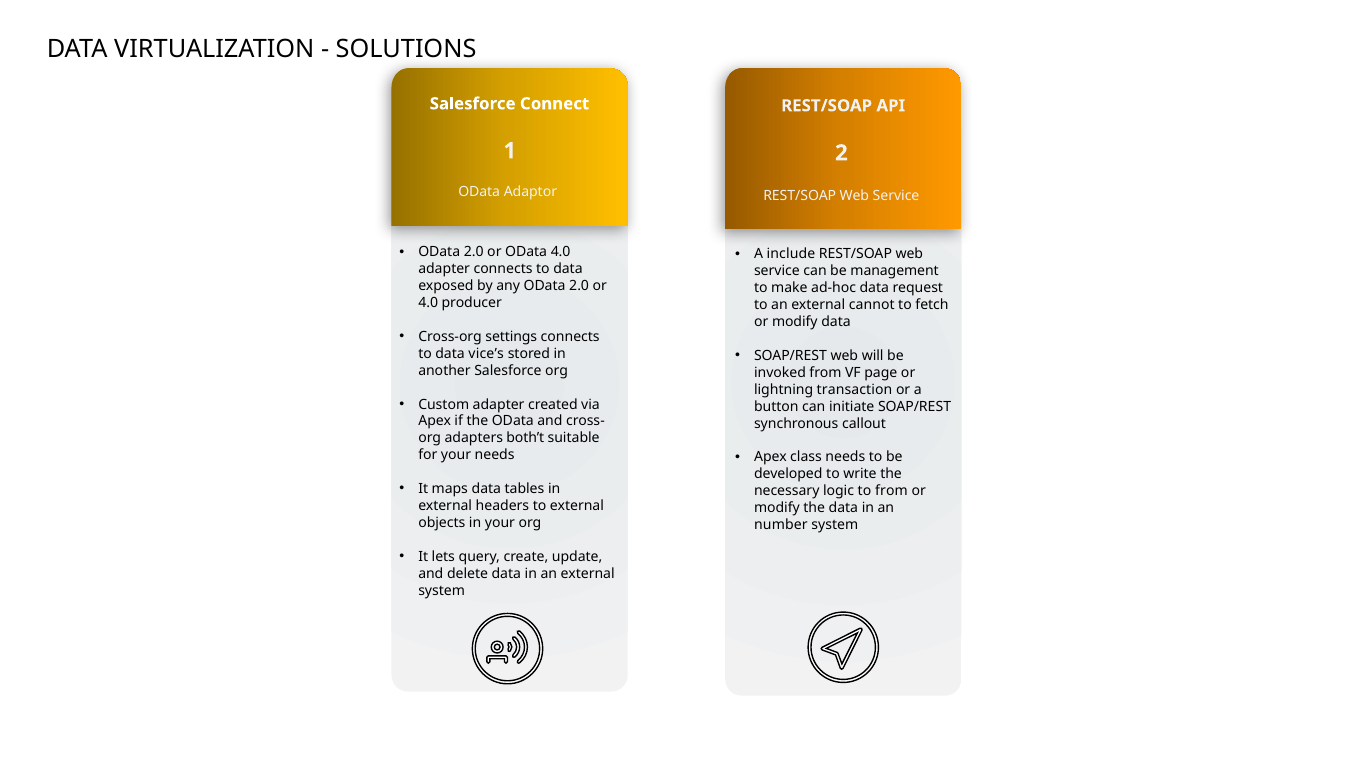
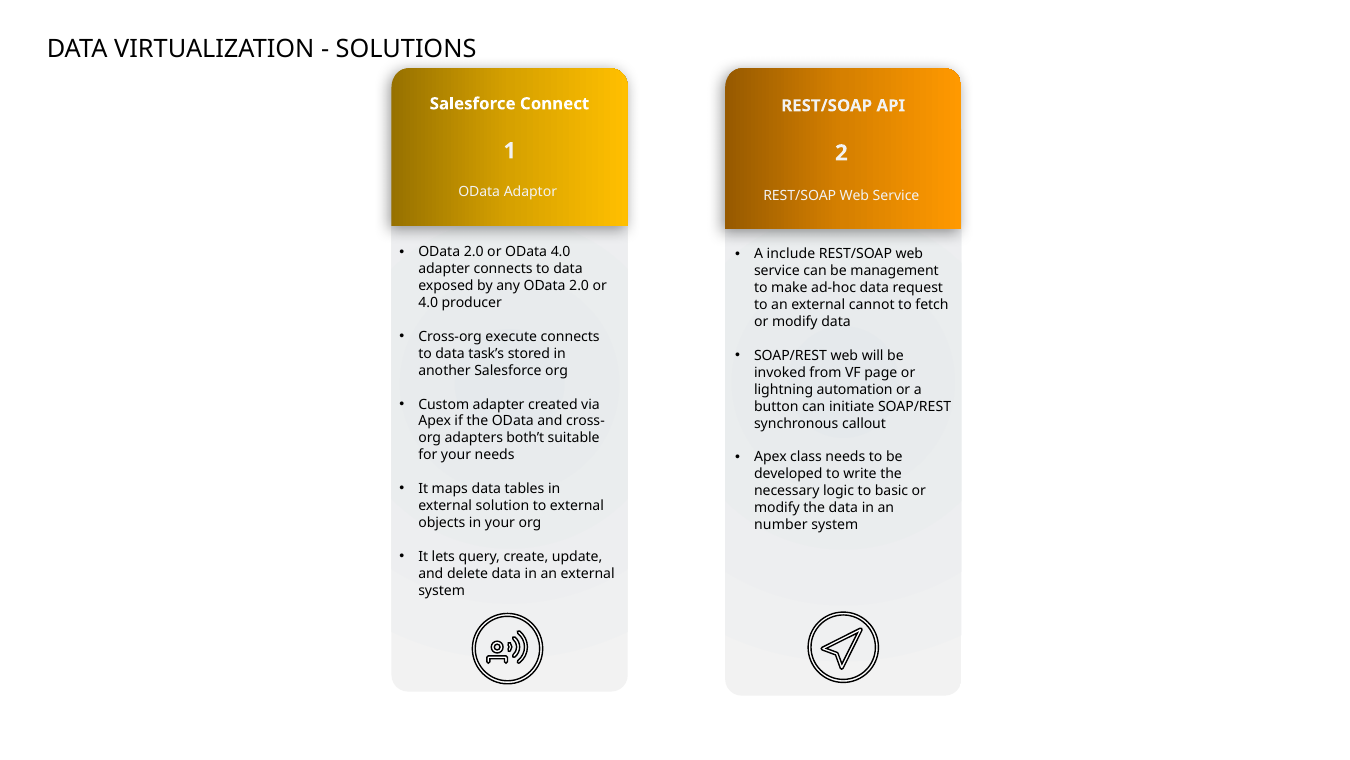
settings: settings -> execute
vice’s: vice’s -> task’s
transaction: transaction -> automation
to from: from -> basic
headers: headers -> solution
